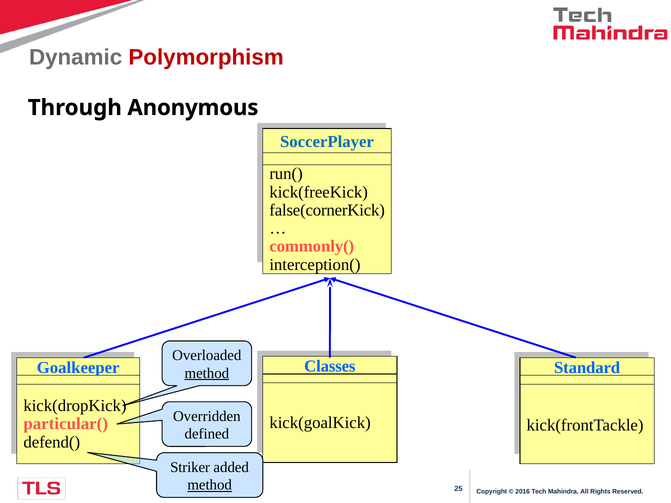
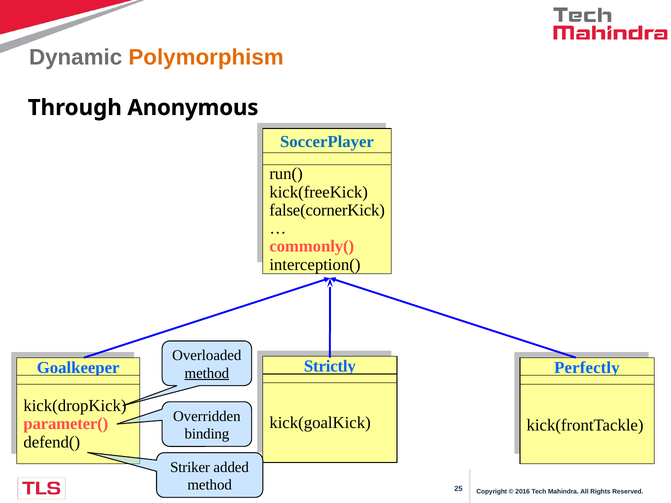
Polymorphism colour: red -> orange
Classes: Classes -> Strictly
Standard: Standard -> Perfectly
particular(: particular( -> parameter(
defined: defined -> binding
method at (210, 485) underline: present -> none
